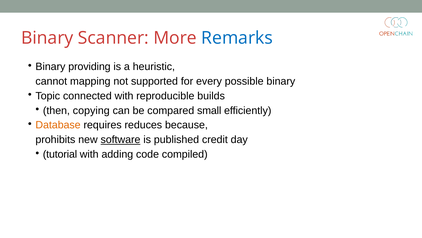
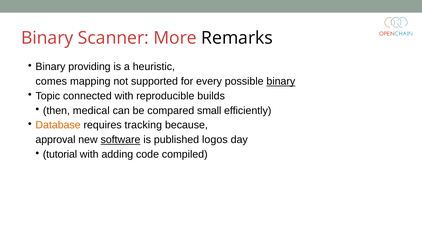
Remarks colour: blue -> black
cannot: cannot -> comes
binary at (281, 81) underline: none -> present
copying: copying -> medical
reduces: reduces -> tracking
prohibits: prohibits -> approval
credit: credit -> logos
